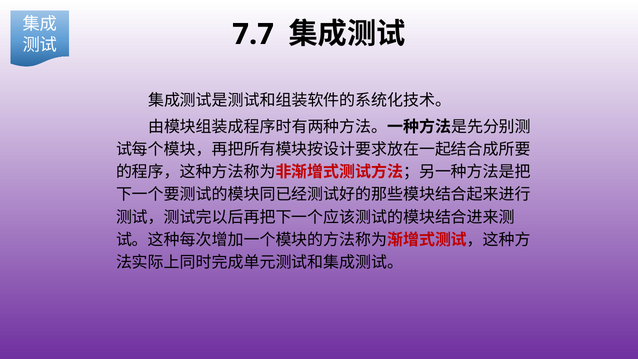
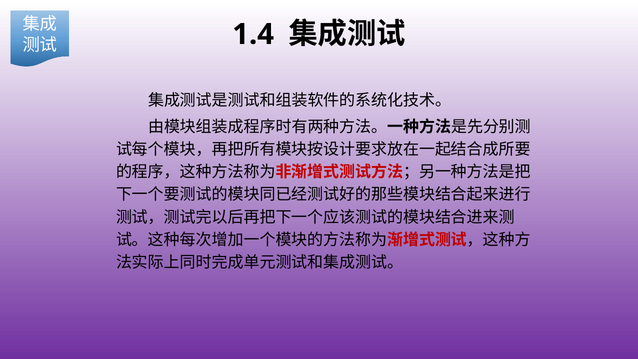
7.7: 7.7 -> 1.4
